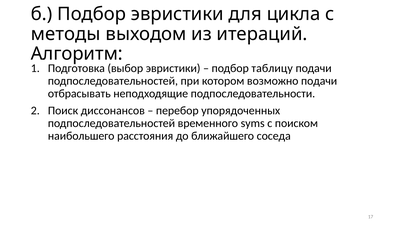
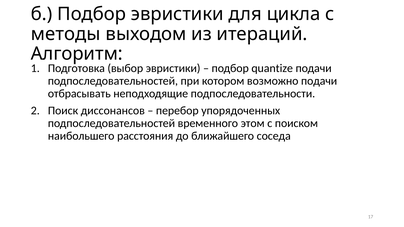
таблицу: таблицу -> quantize
syms: syms -> этом
